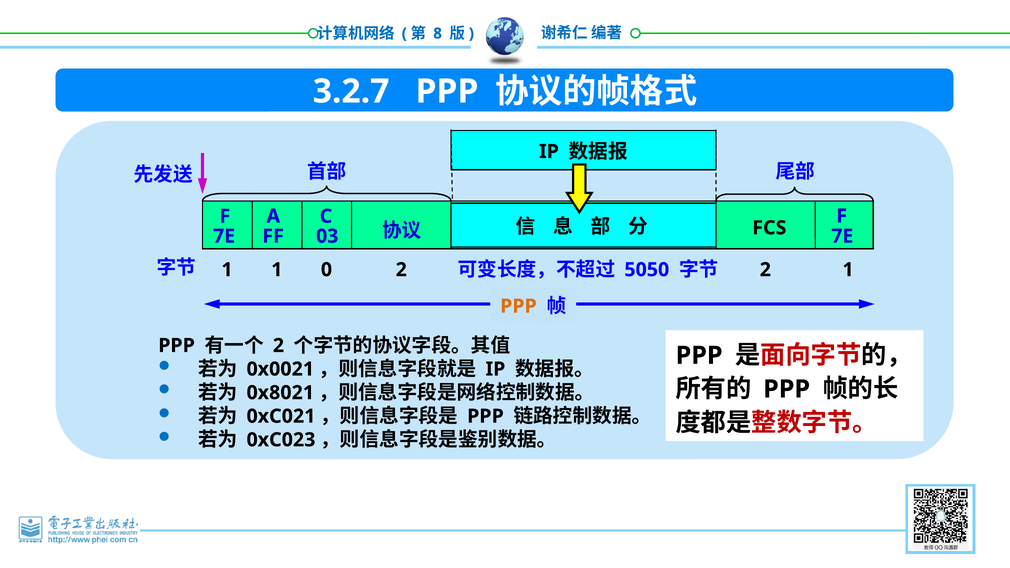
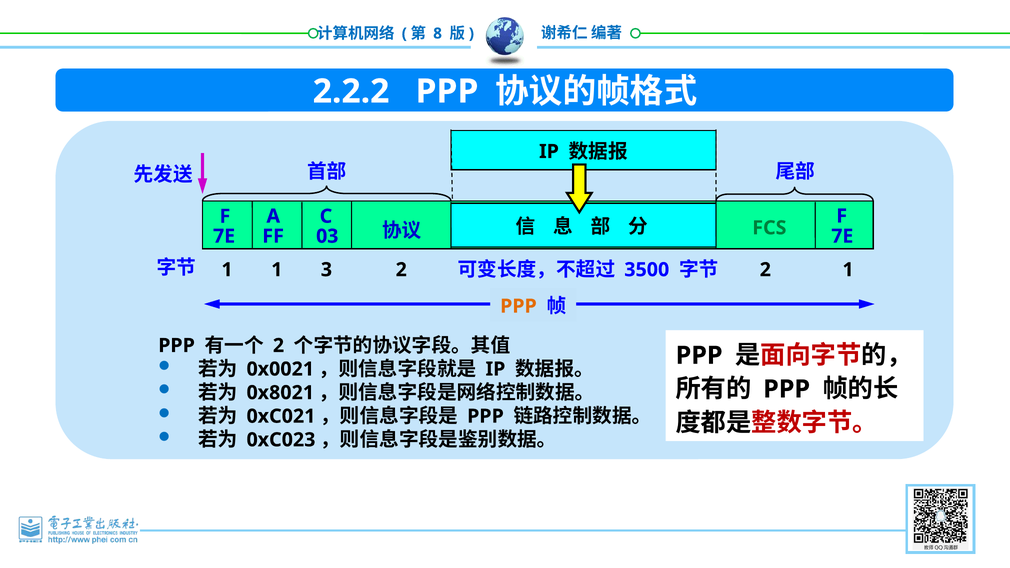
3.2.7: 3.2.7 -> 2.2.2
FCS colour: black -> green
0: 0 -> 3
5050: 5050 -> 3500
